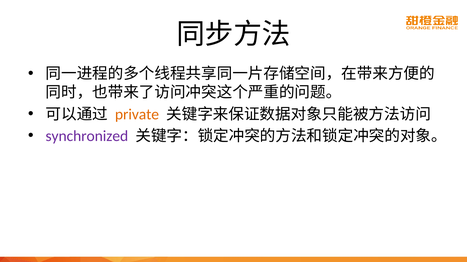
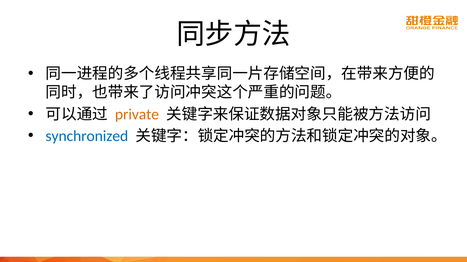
synchronized colour: purple -> blue
